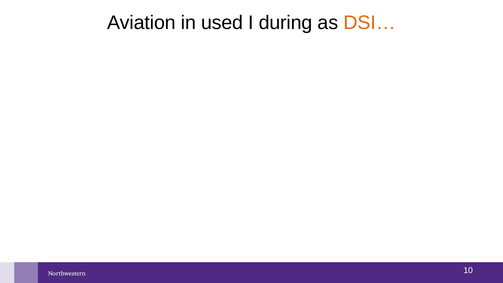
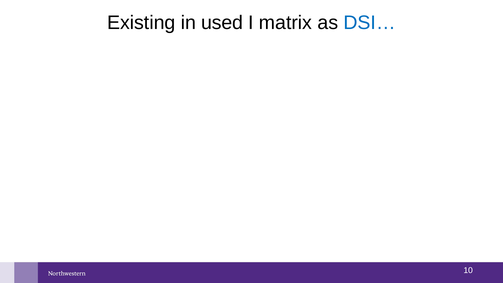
Aviation: Aviation -> Existing
during: during -> matrix
DSI… colour: orange -> blue
